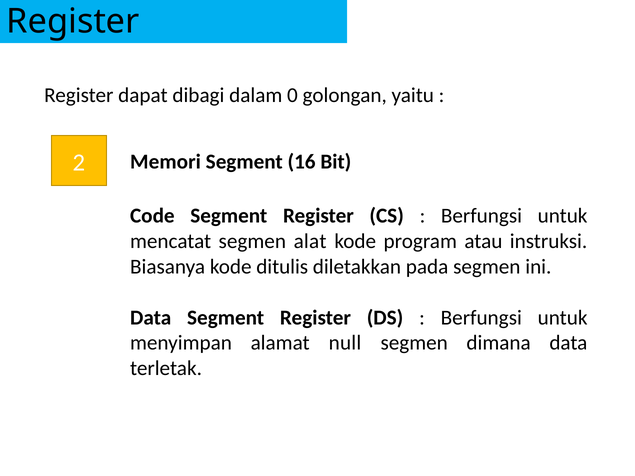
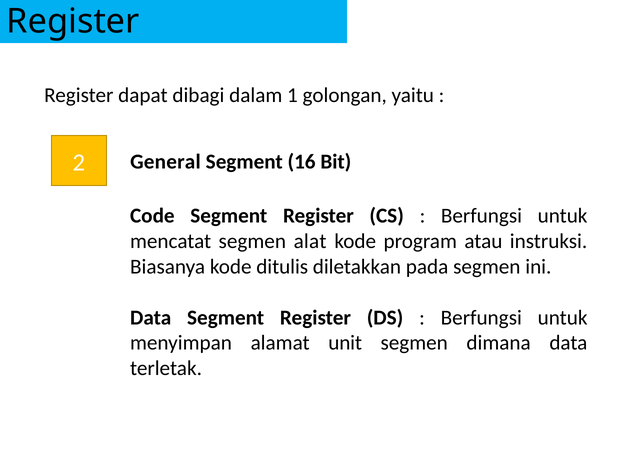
0: 0 -> 1
Memori: Memori -> General
null: null -> unit
